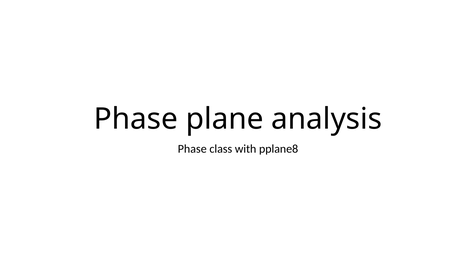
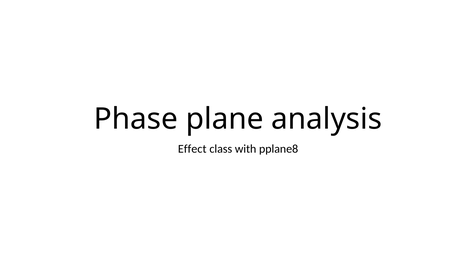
Phase at (192, 149): Phase -> Effect
